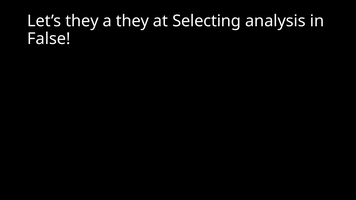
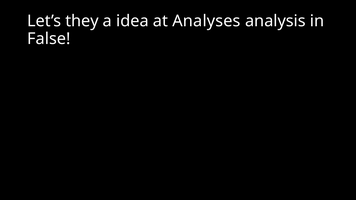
a they: they -> idea
Selecting: Selecting -> Analyses
